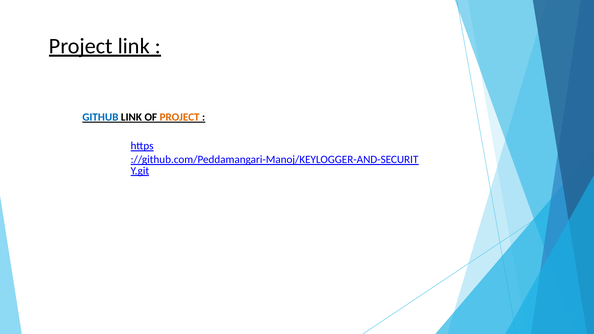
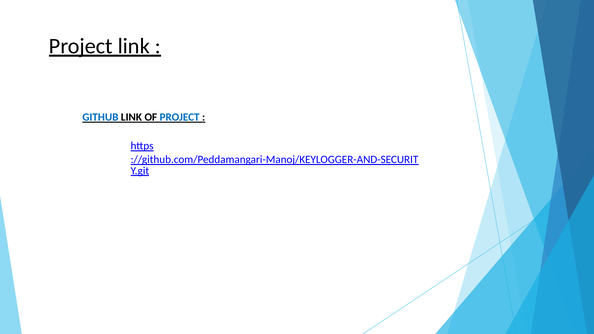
PROJECT at (180, 117) colour: orange -> blue
